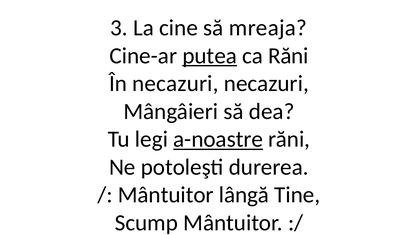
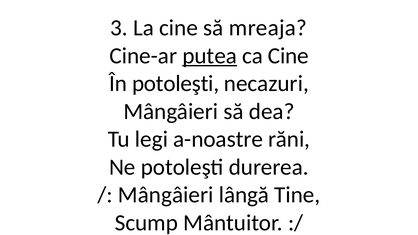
ca Răni: Răni -> Cine
În necazuri: necazuri -> potoleşti
a-noastre underline: present -> none
Mântuitor at (166, 195): Mântuitor -> Mângâieri
